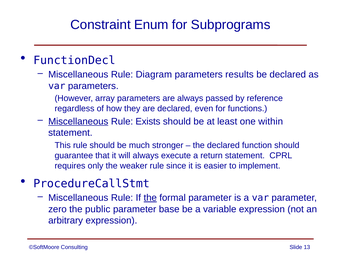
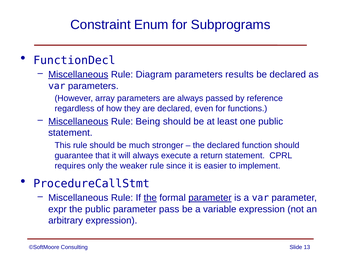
Miscellaneous at (78, 74) underline: none -> present
Exists: Exists -> Being
one within: within -> public
parameter at (210, 198) underline: none -> present
zero: zero -> expr
base: base -> pass
